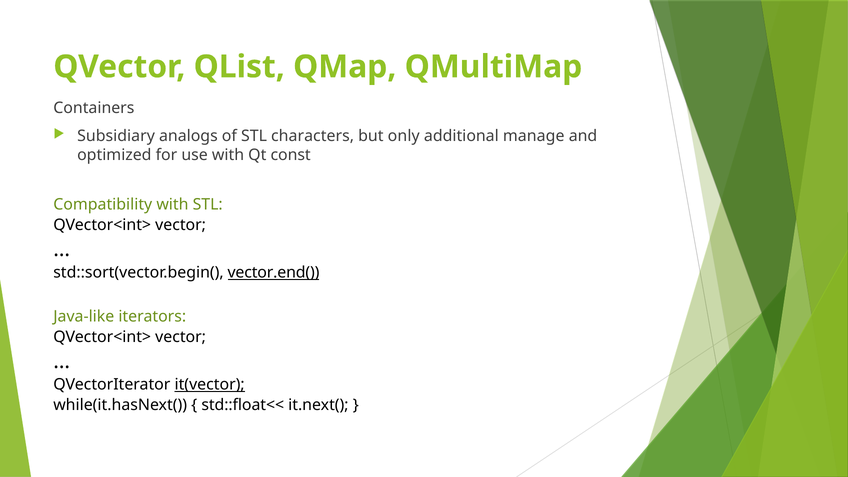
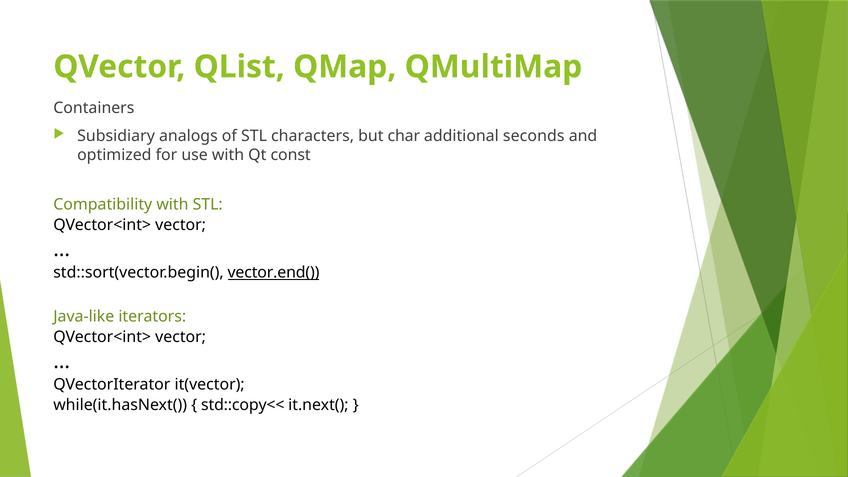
only: only -> char
manage: manage -> seconds
it(vector underline: present -> none
std::float<<: std::float<< -> std::copy<<
